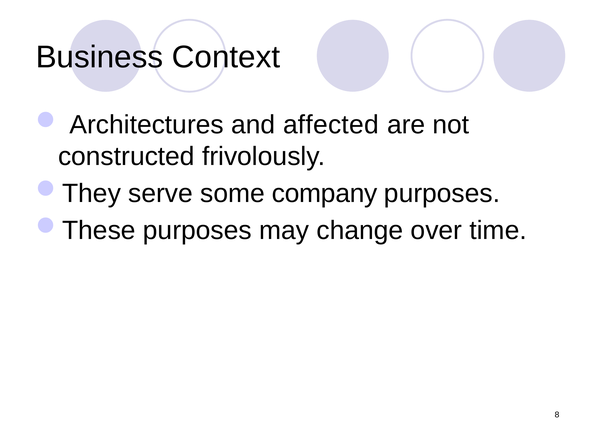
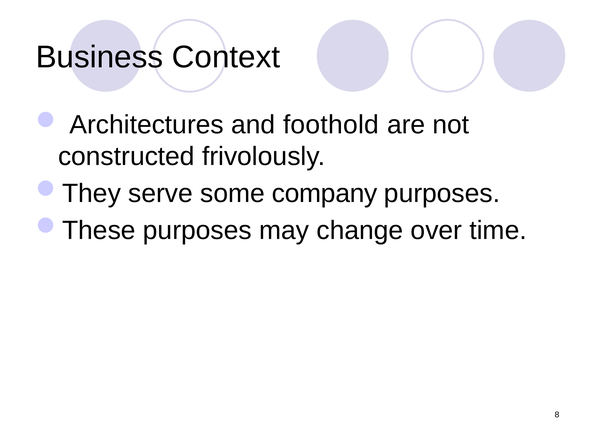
affected: affected -> foothold
